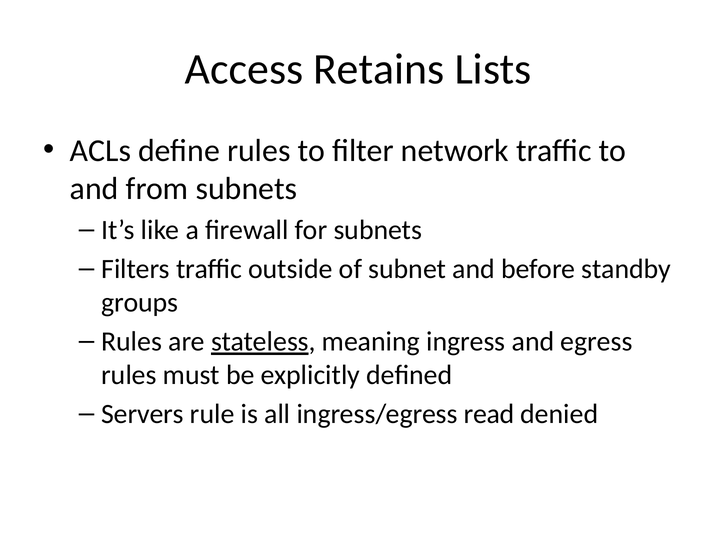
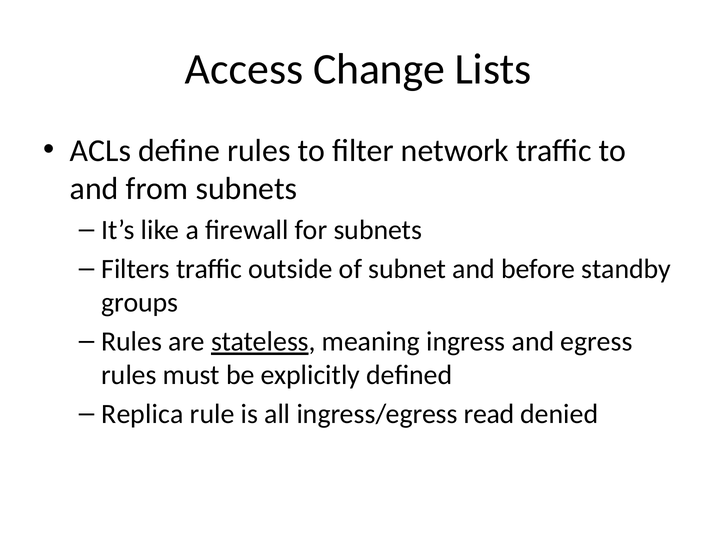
Retains: Retains -> Change
Servers: Servers -> Replica
